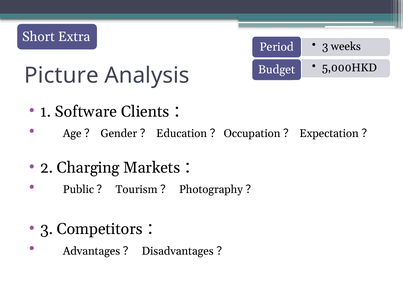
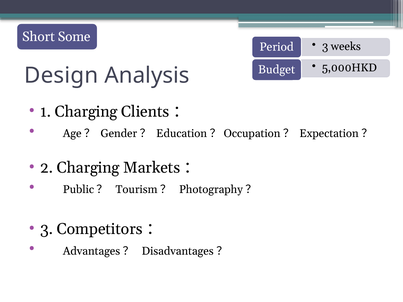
Extra: Extra -> Some
Picture: Picture -> Design
1 Software: Software -> Charging
